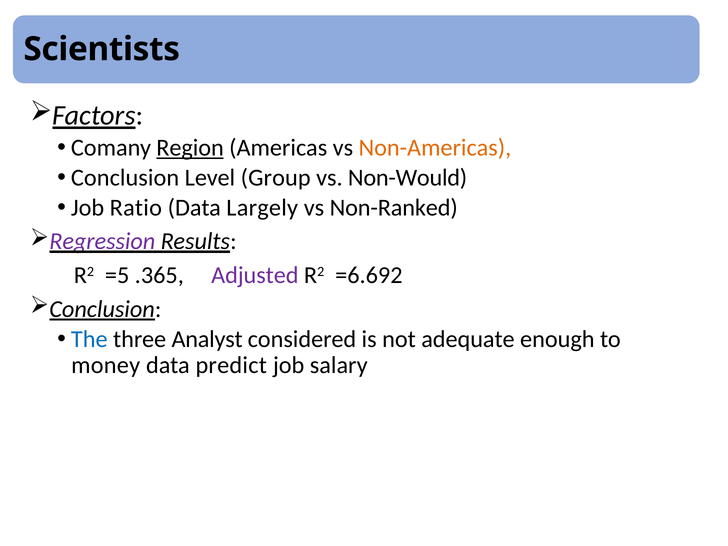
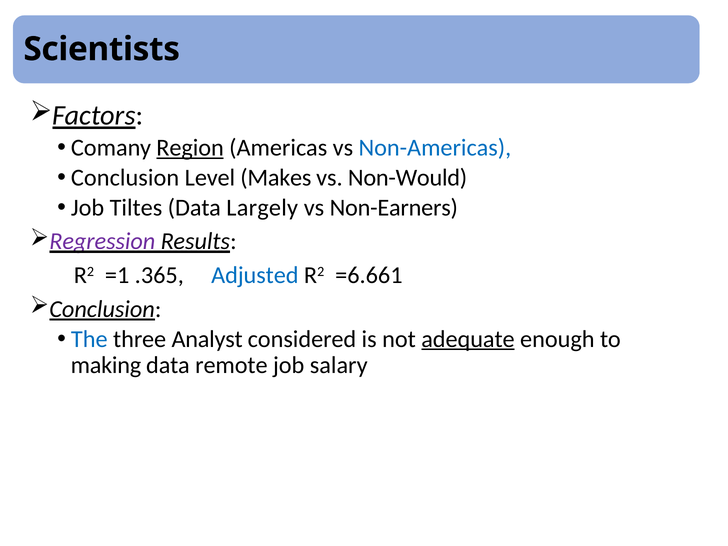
Non-Americas colour: orange -> blue
Group: Group -> Makes
Ratio: Ratio -> Tiltes
Non-Ranked: Non-Ranked -> Non-Earners
=5: =5 -> =1
Adjusted colour: purple -> blue
=6.692: =6.692 -> =6.661
adequate underline: none -> present
money: money -> making
predict: predict -> remote
